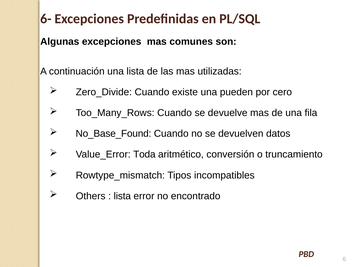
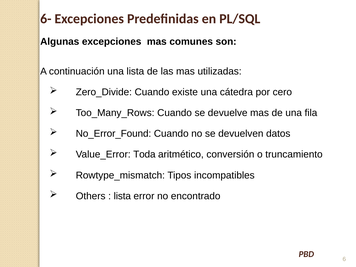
pueden: pueden -> cátedra
No_Base_Found: No_Base_Found -> No_Error_Found
